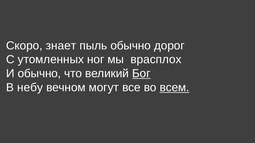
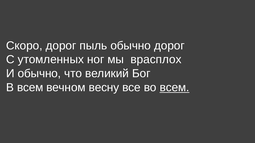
Скоро знает: знает -> дорог
Бог underline: present -> none
В небу: небу -> всем
могут: могут -> весну
